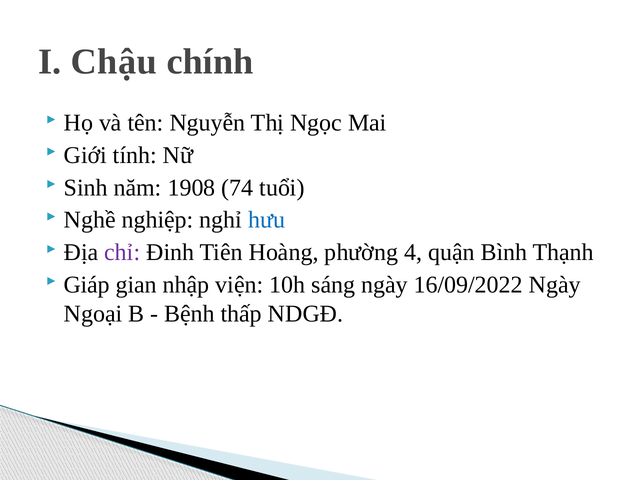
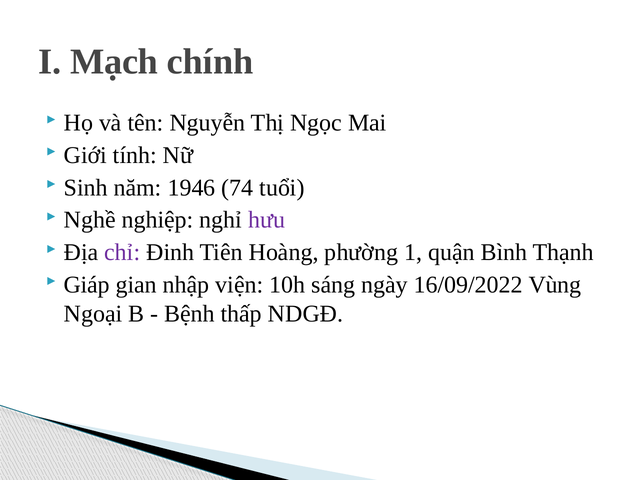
Chậu: Chậu -> Mạch
1908: 1908 -> 1946
hưu colour: blue -> purple
4: 4 -> 1
16/09/2022 Ngày: Ngày -> Vùng
